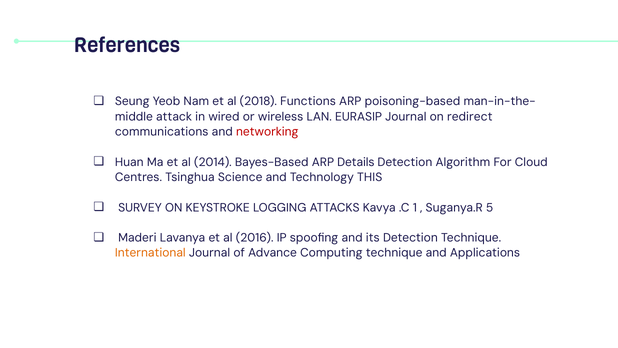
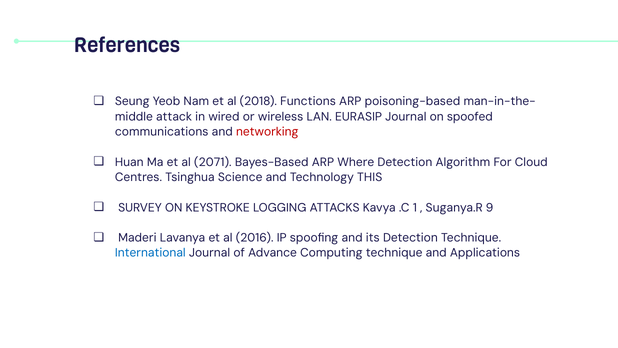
redirect: redirect -> spoofed
2014: 2014 -> 2071
Details: Details -> Where
5: 5 -> 9
International colour: orange -> blue
